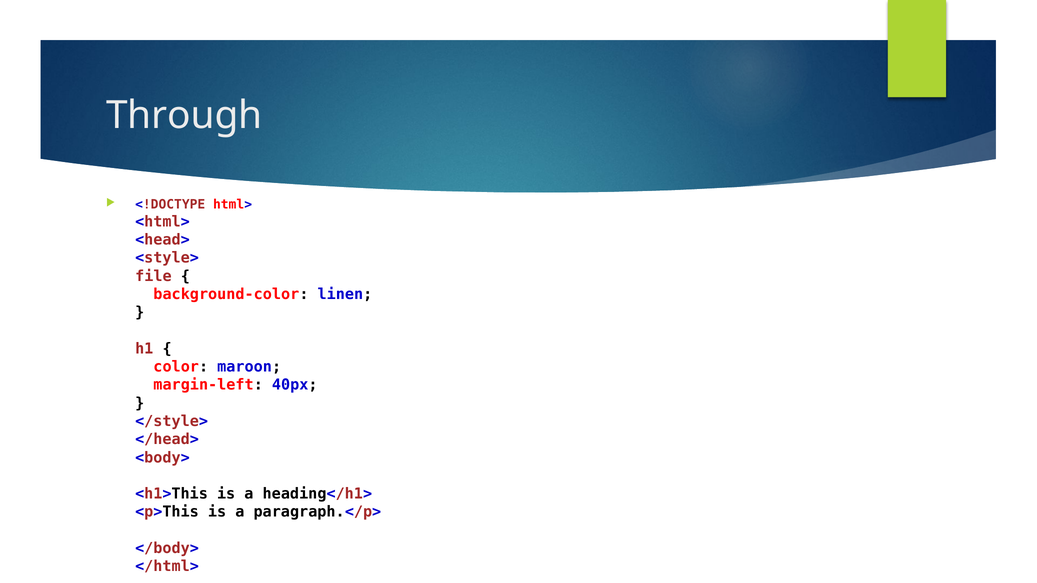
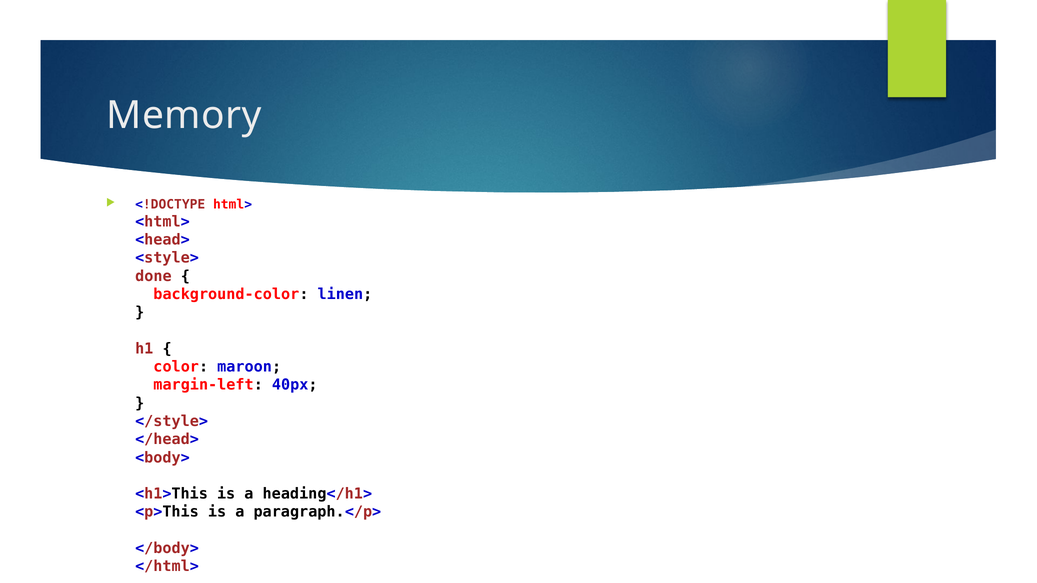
Through: Through -> Memory
file: file -> done
